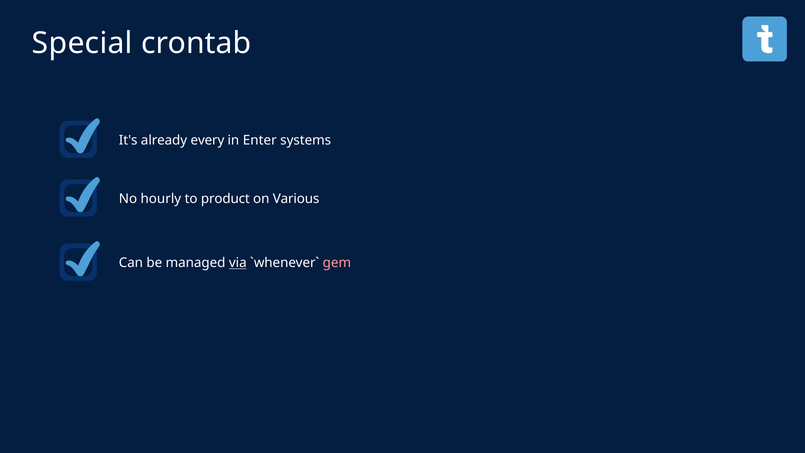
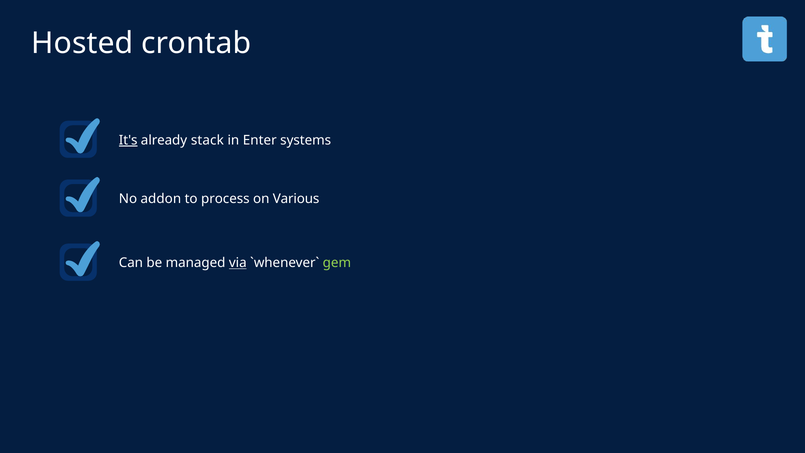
Special: Special -> Hosted
It's underline: none -> present
every: every -> stack
hourly: hourly -> addon
product: product -> process
gem colour: pink -> light green
